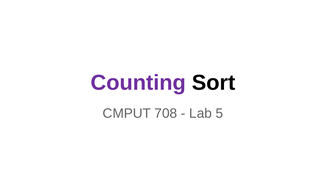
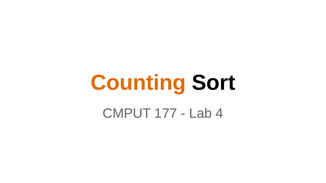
Counting colour: purple -> orange
708: 708 -> 177
5: 5 -> 4
